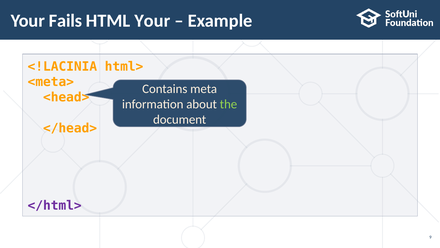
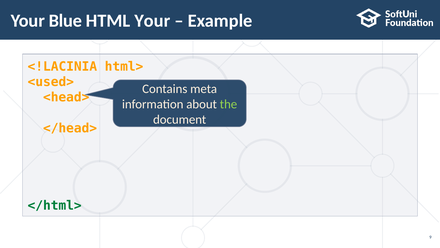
Fails: Fails -> Blue
<meta>: <meta> -> <used>
</html> colour: purple -> green
